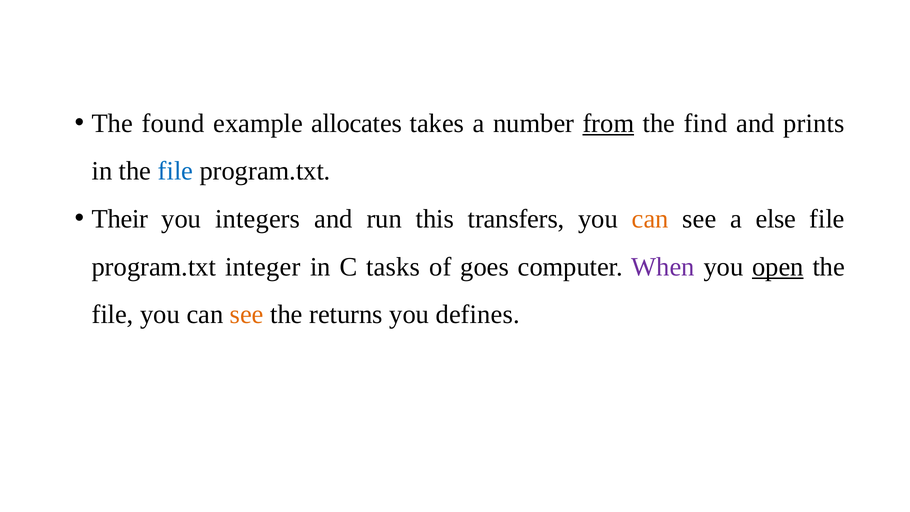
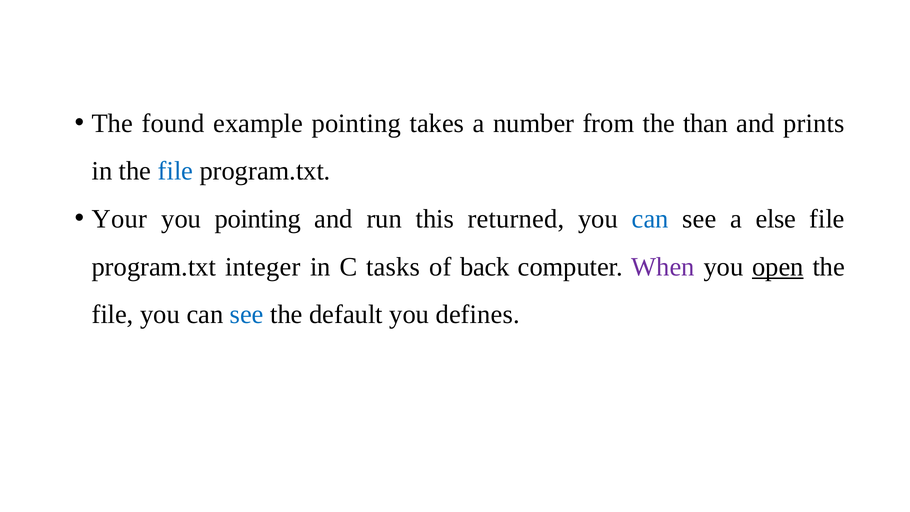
example allocates: allocates -> pointing
from underline: present -> none
find: find -> than
Their: Their -> Your
you integers: integers -> pointing
transfers: transfers -> returned
can at (650, 219) colour: orange -> blue
goes: goes -> back
see at (247, 314) colour: orange -> blue
returns: returns -> default
